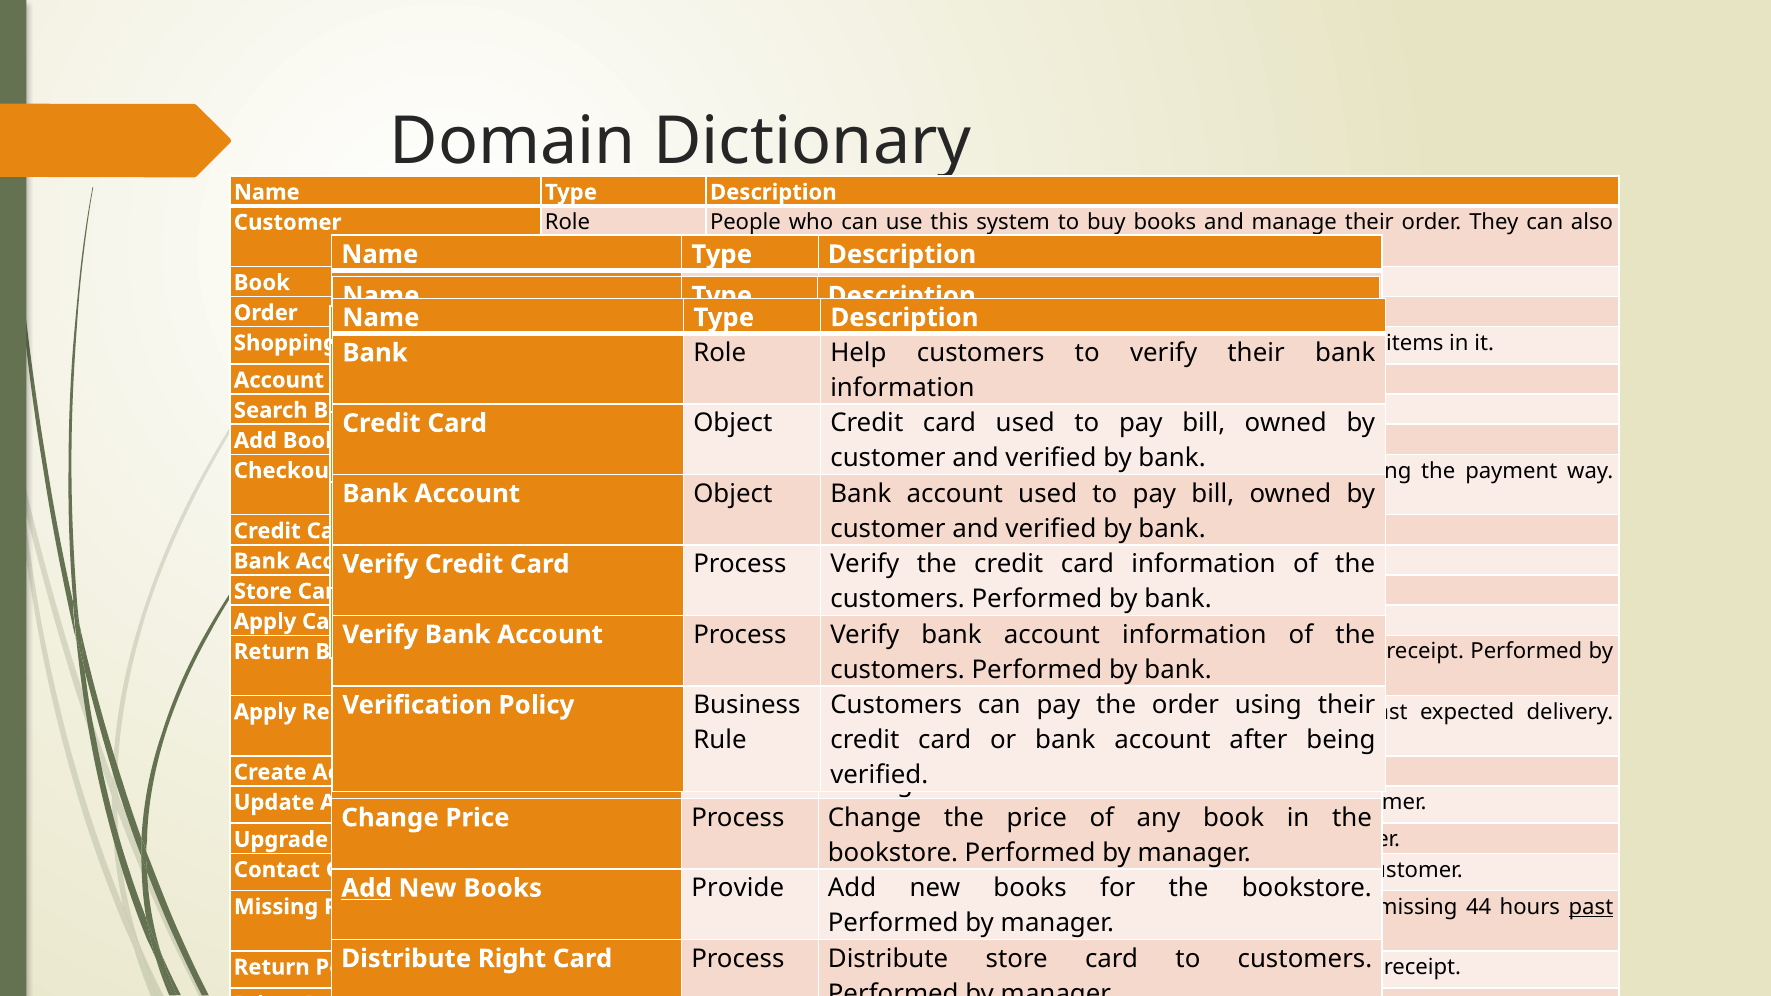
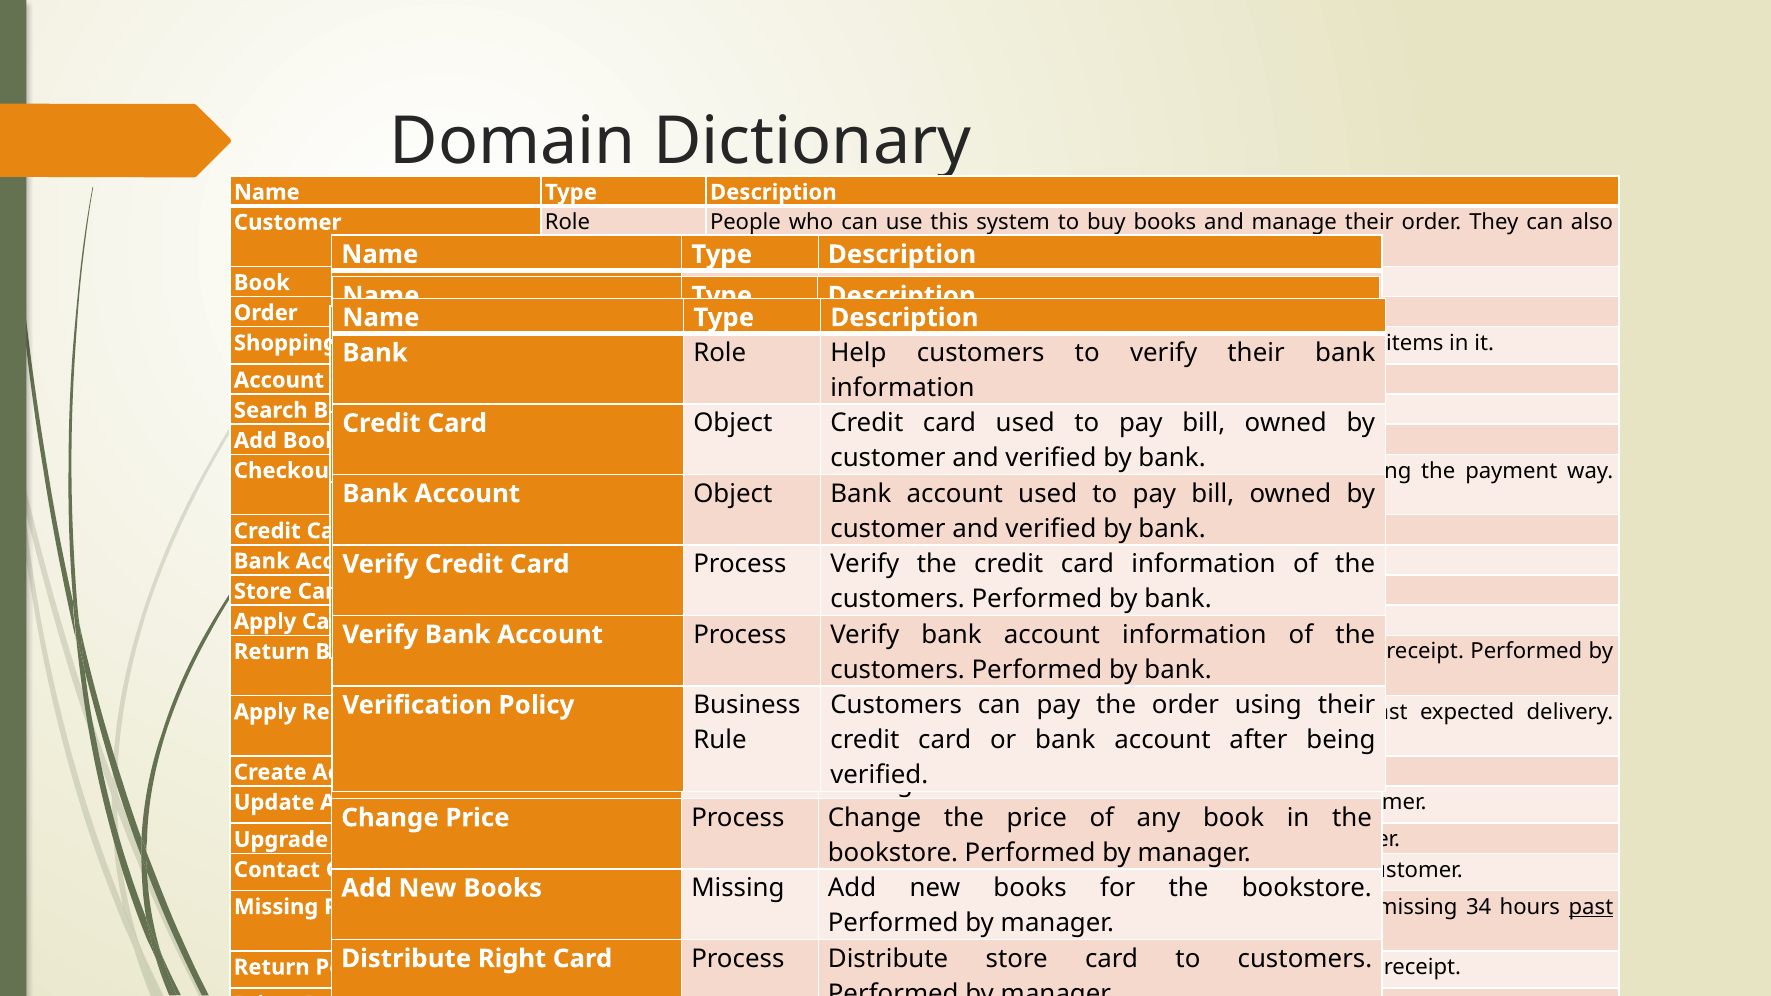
Add at (366, 888) underline: present -> none
Books Provide: Provide -> Missing
44: 44 -> 34
